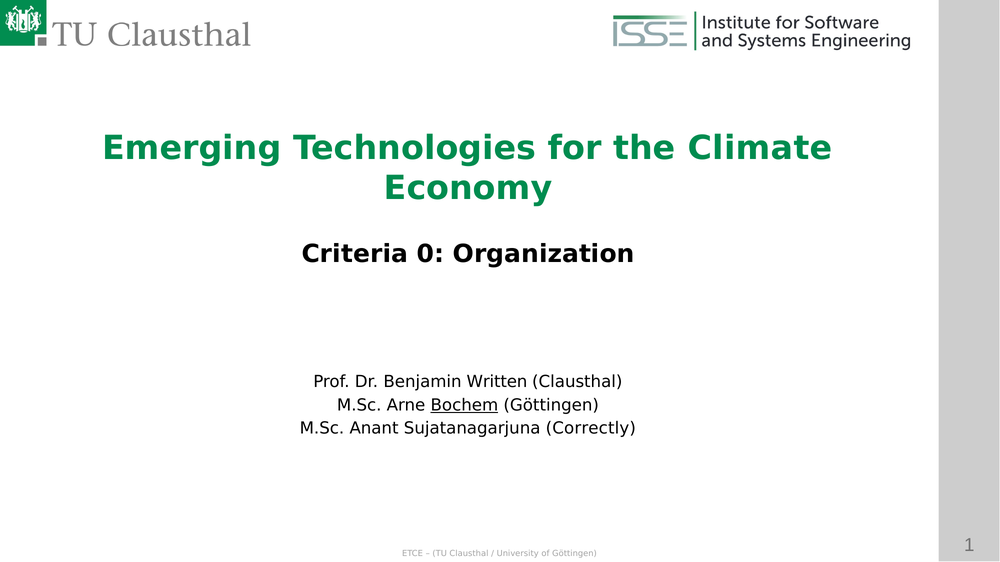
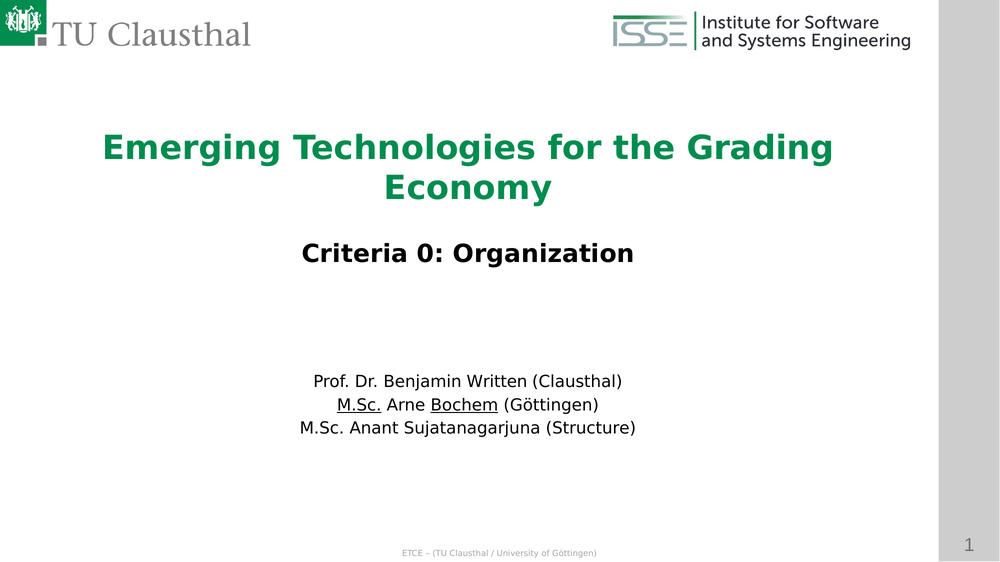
Climate: Climate -> Grading
M.Sc at (359, 405) underline: none -> present
Correctly: Correctly -> Structure
